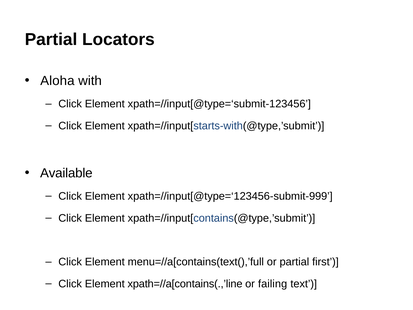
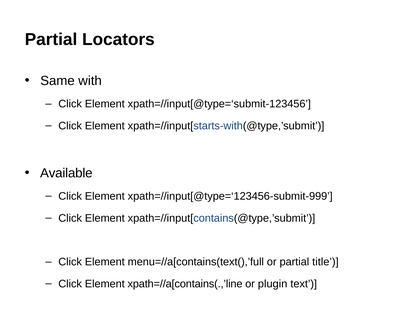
Aloha: Aloha -> Same
first: first -> title
failing: failing -> plugin
